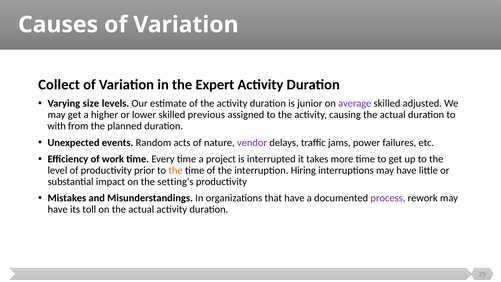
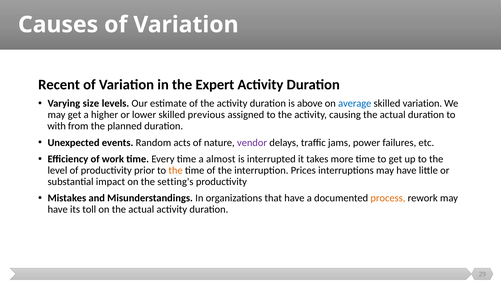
Collect: Collect -> Recent
junior: junior -> above
average colour: purple -> blue
skilled adjusted: adjusted -> variation
project: project -> almost
Hiring: Hiring -> Prices
process colour: purple -> orange
